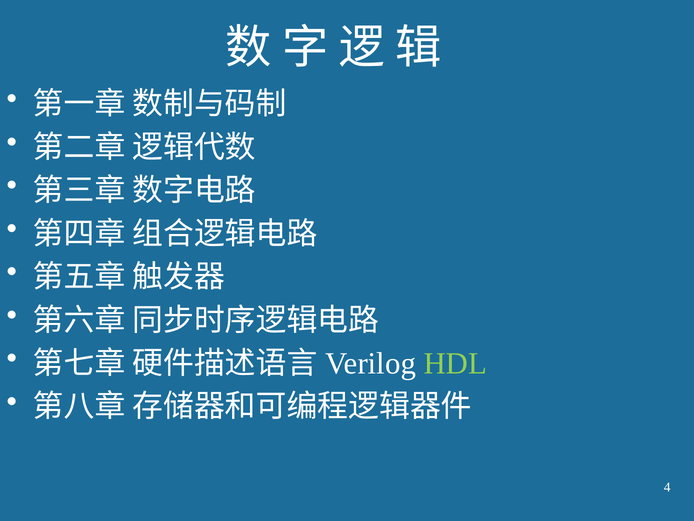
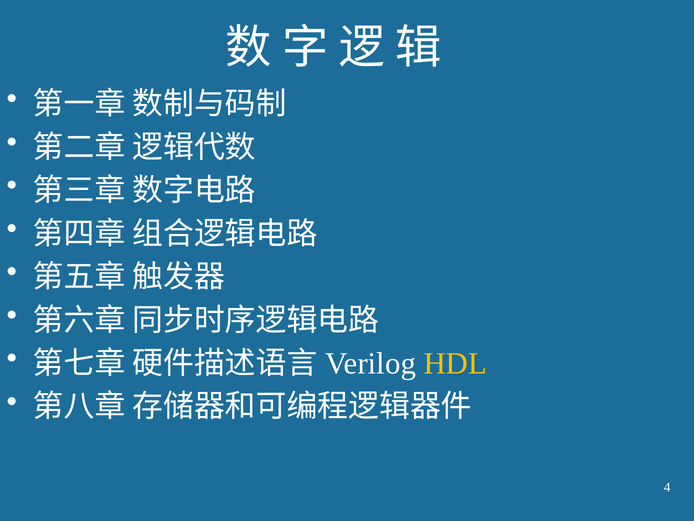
HDL colour: light green -> yellow
